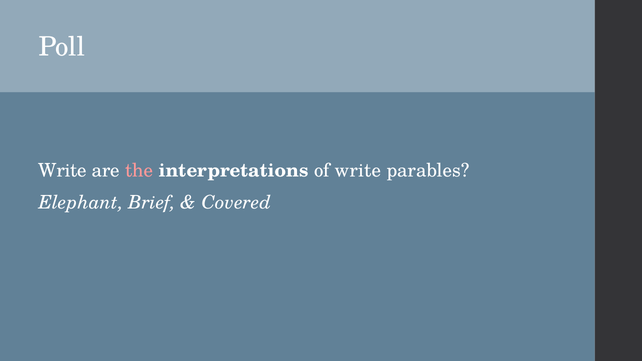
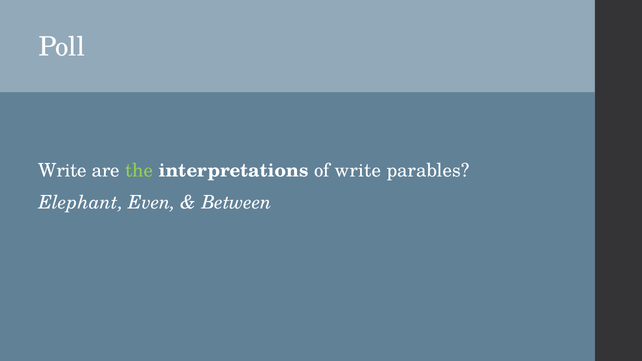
the colour: pink -> light green
Brief: Brief -> Even
Covered: Covered -> Between
